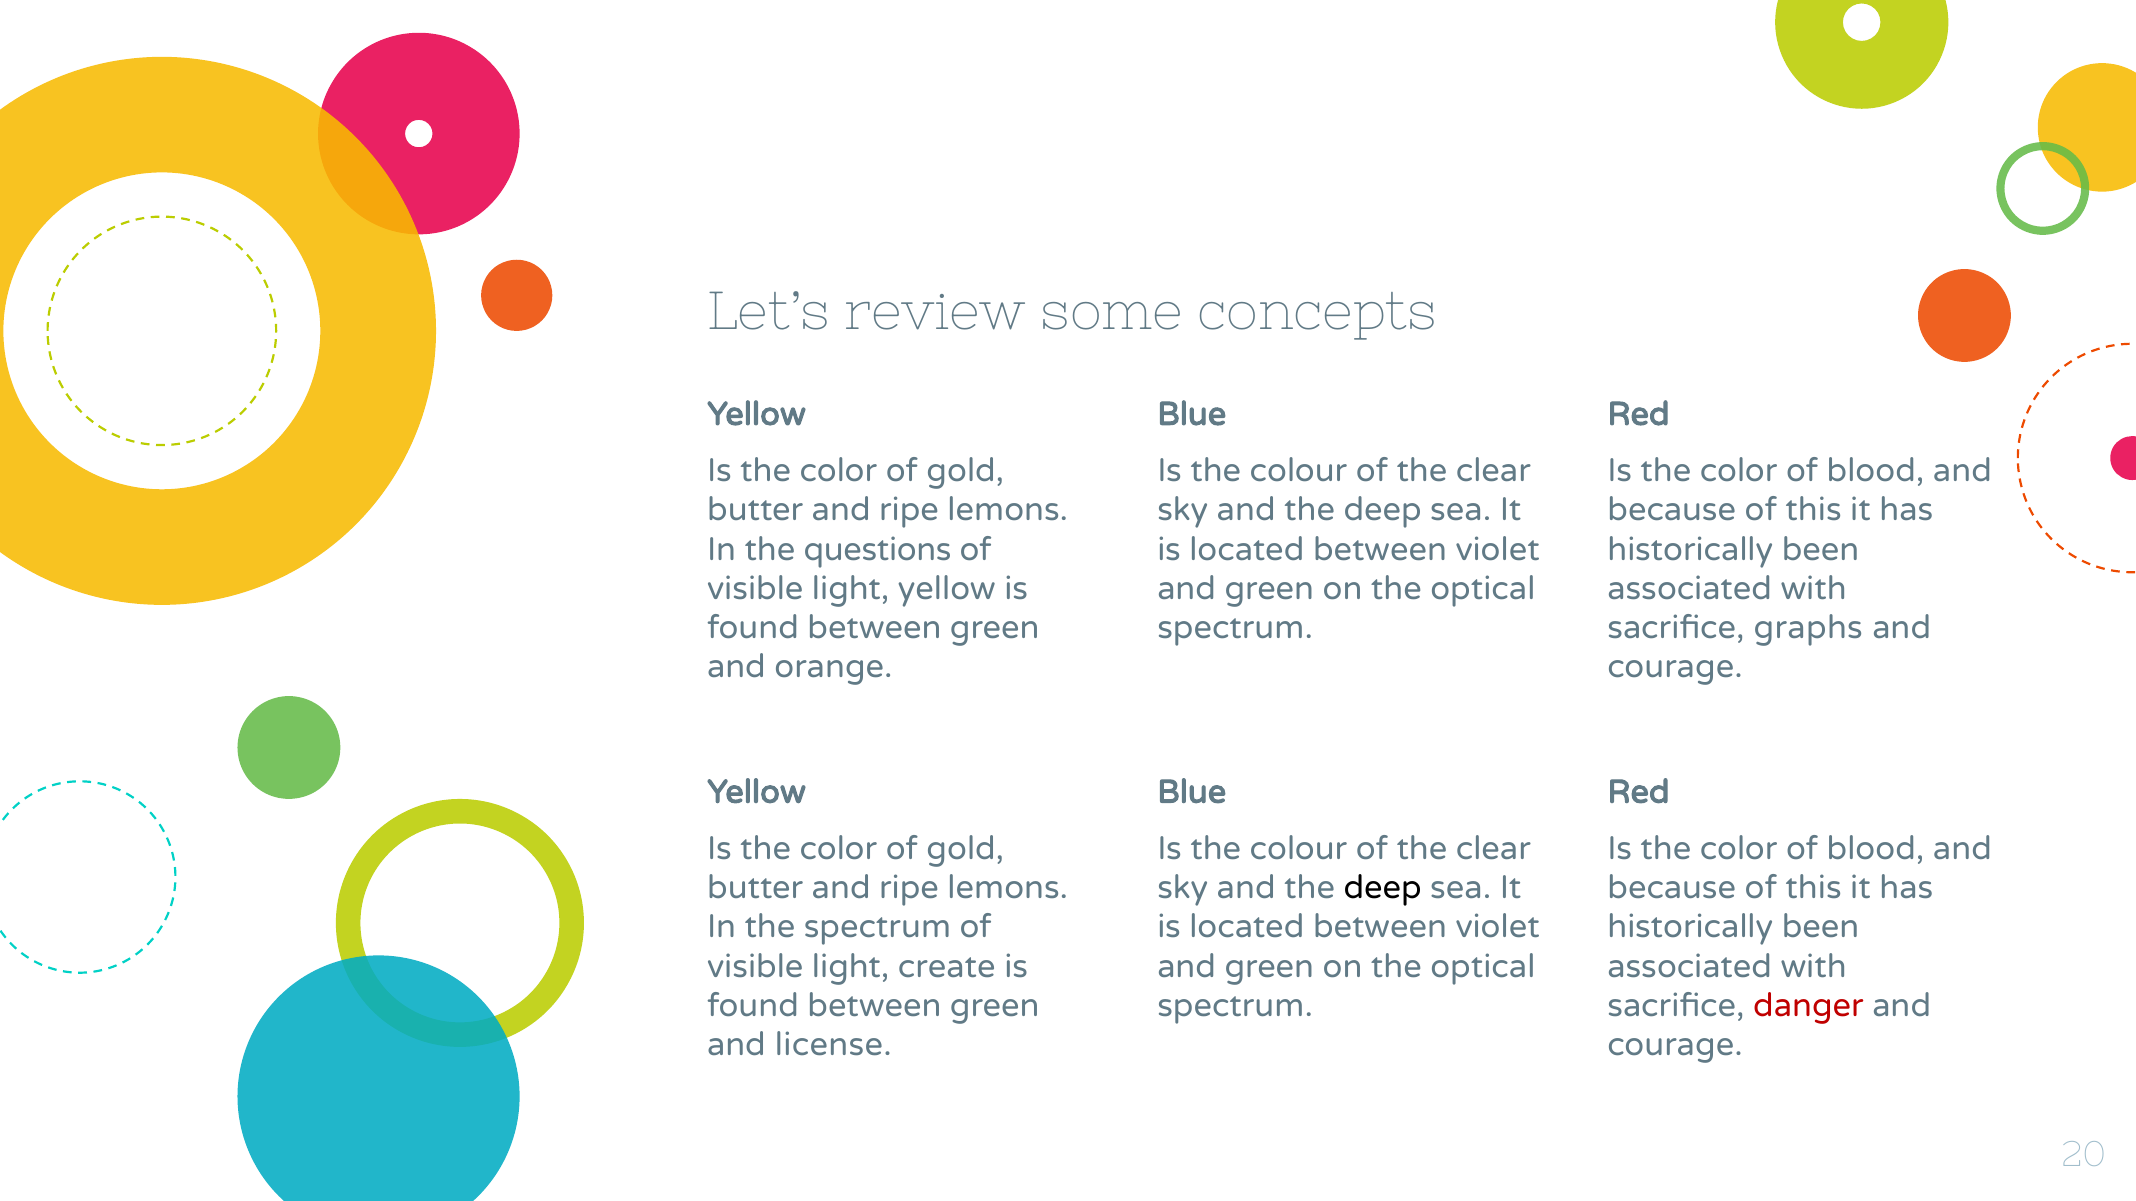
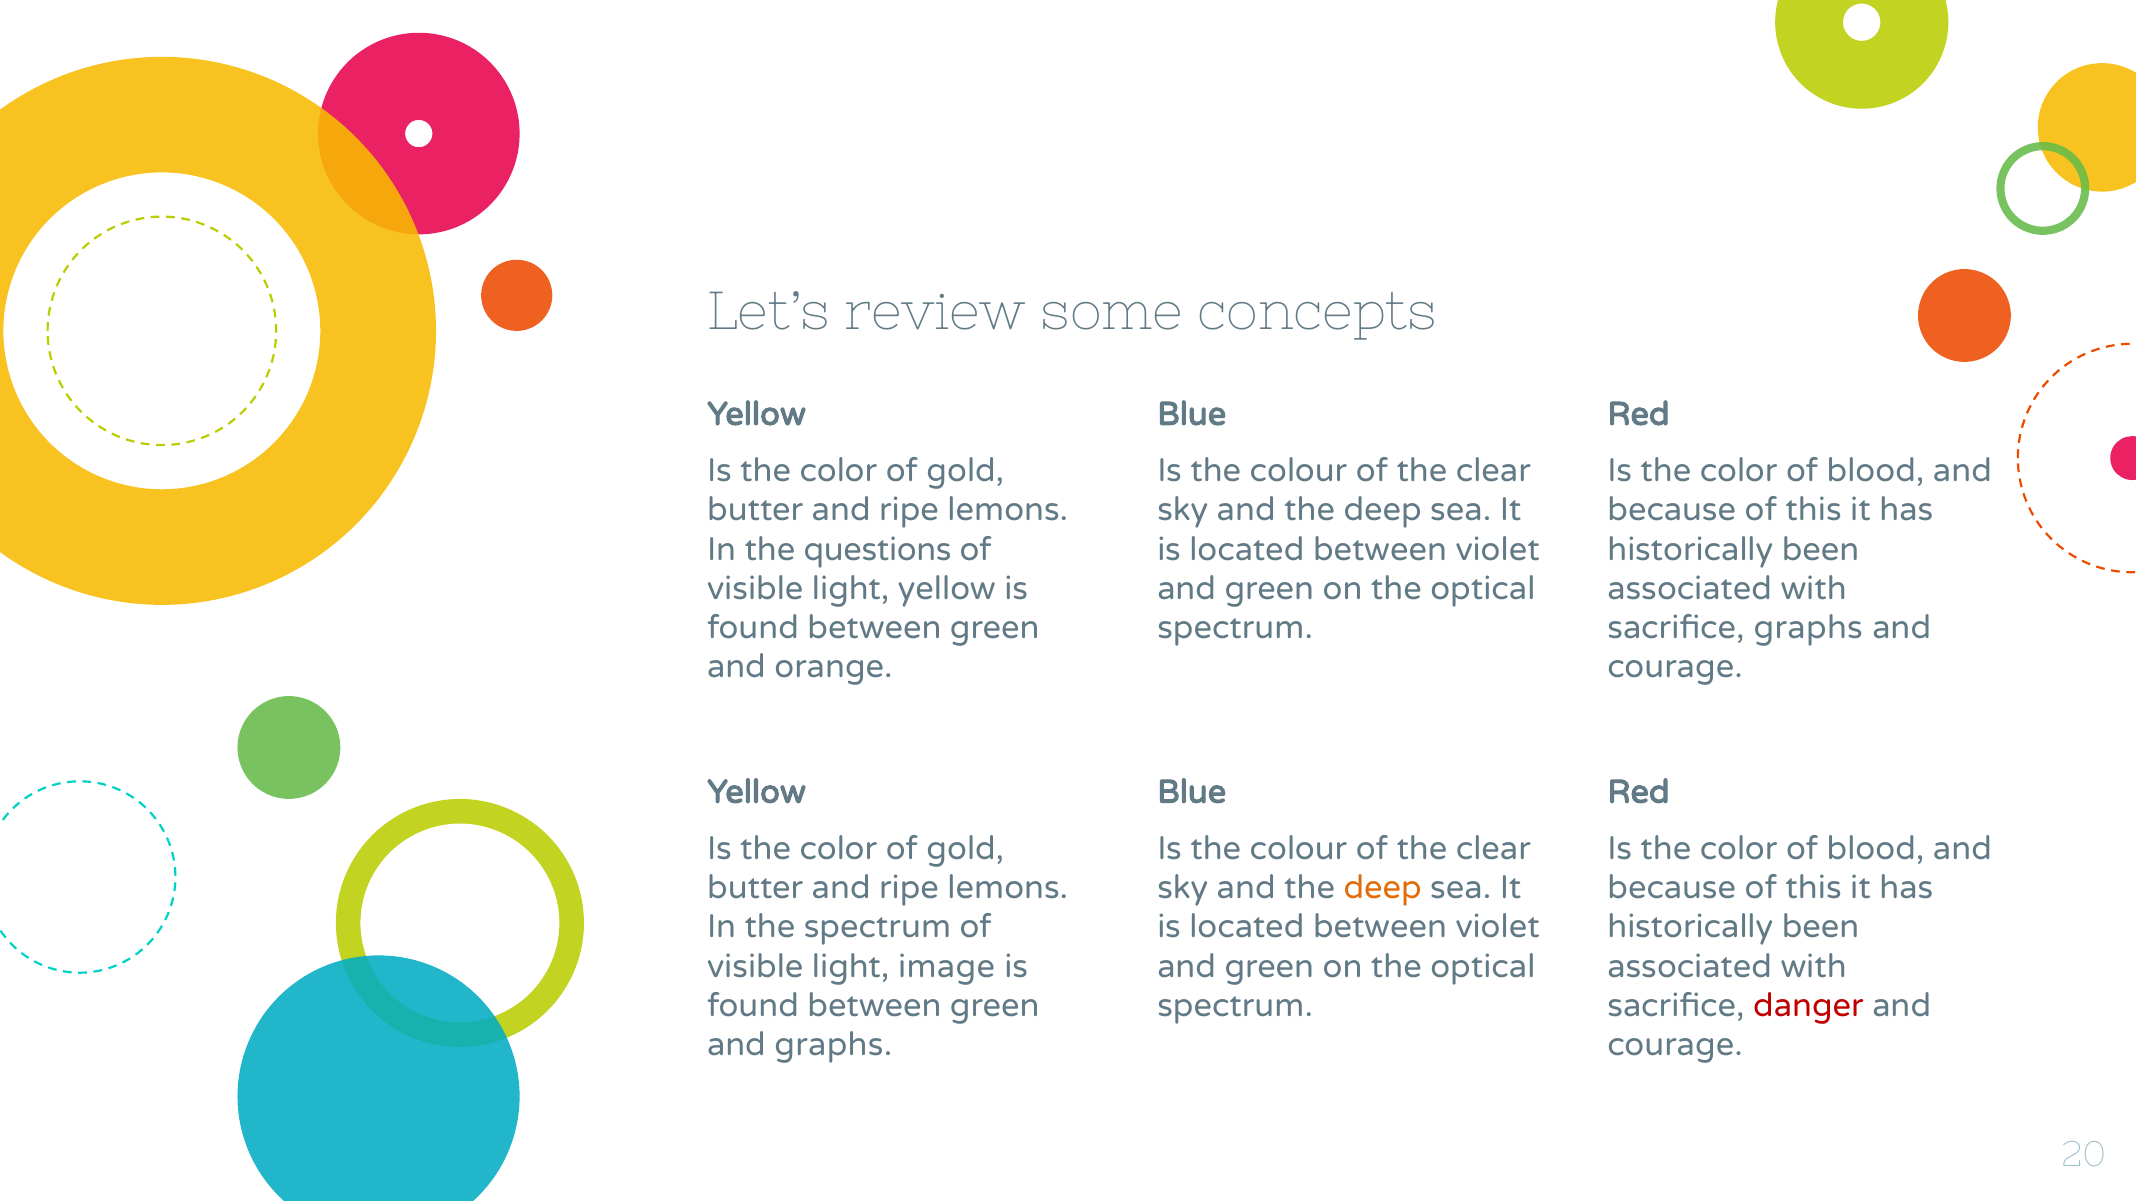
deep at (1383, 888) colour: black -> orange
create: create -> image
and license: license -> graphs
